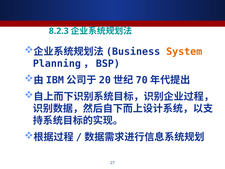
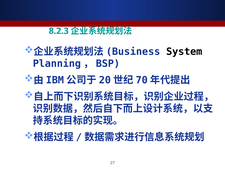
System colour: orange -> black
